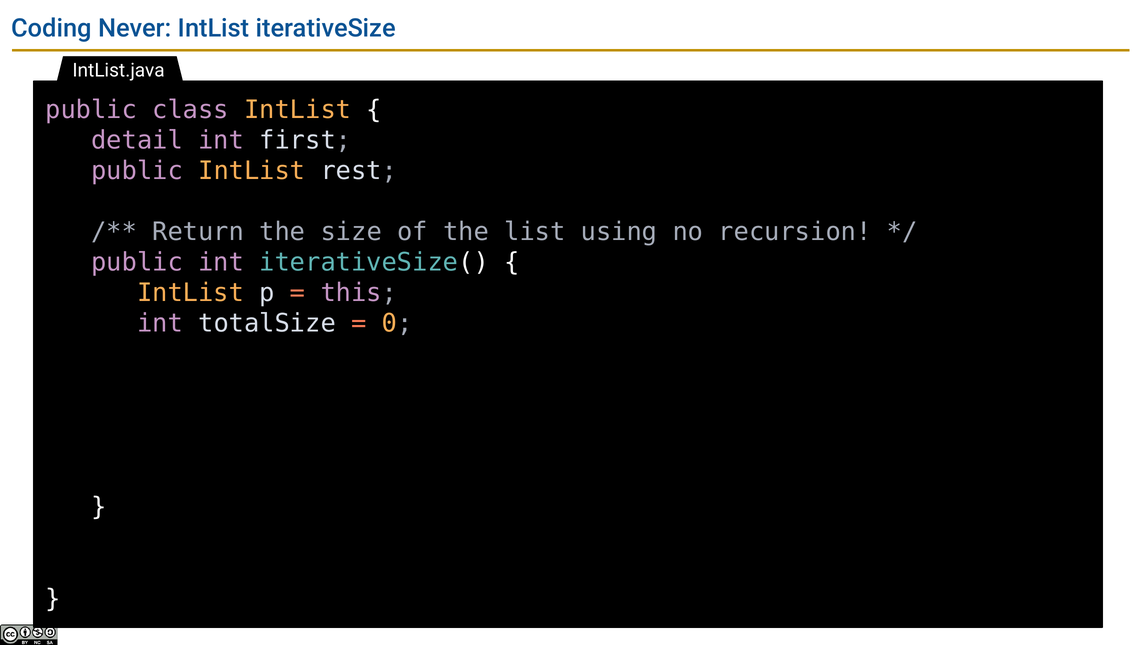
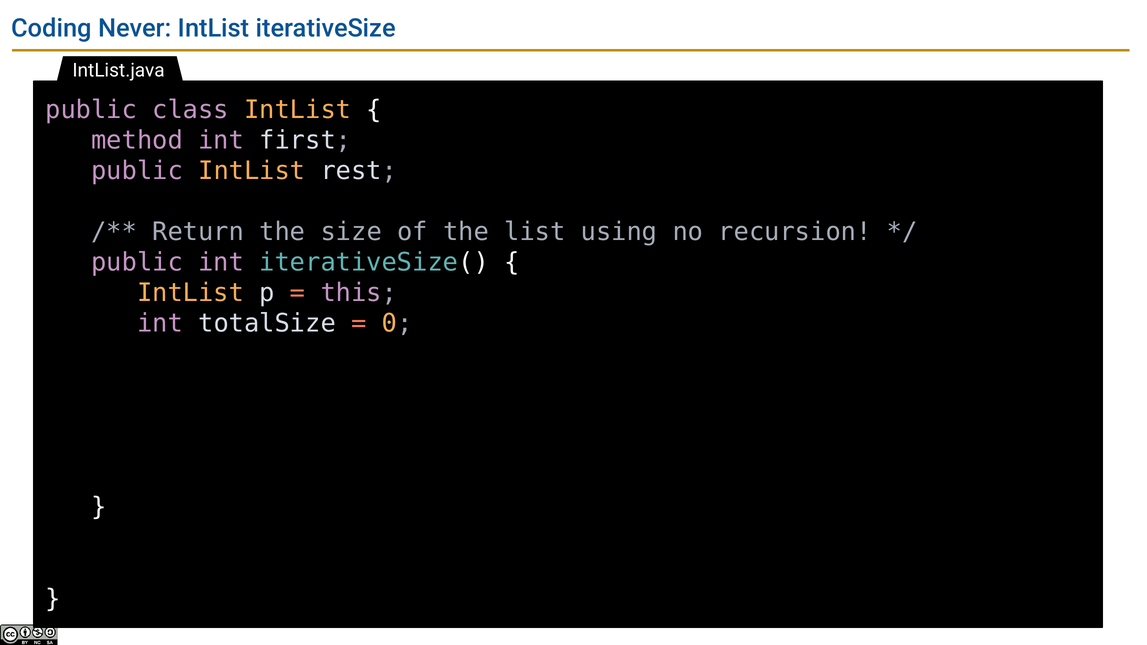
detail: detail -> method
